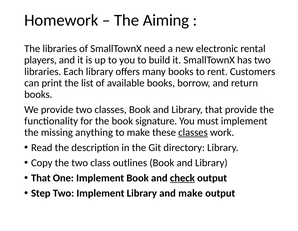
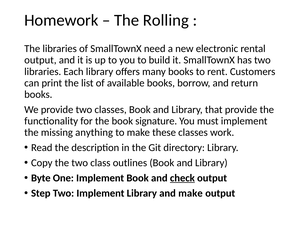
Aiming: Aiming -> Rolling
players at (40, 60): players -> output
classes at (193, 132) underline: present -> none
That at (41, 177): That -> Byte
